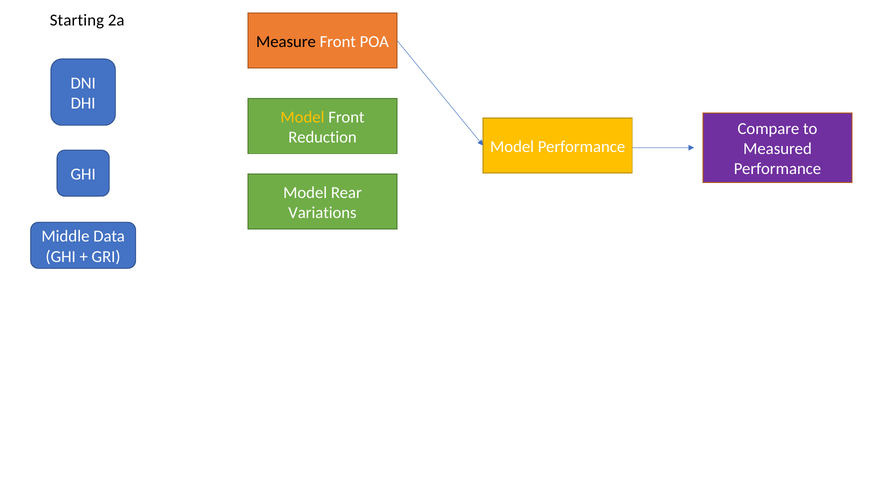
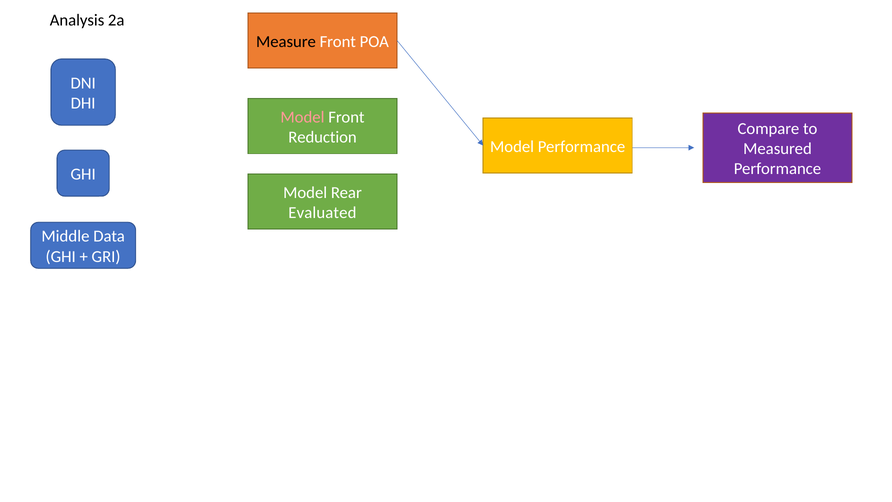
Starting: Starting -> Analysis
Model at (302, 117) colour: yellow -> pink
Variations: Variations -> Evaluated
